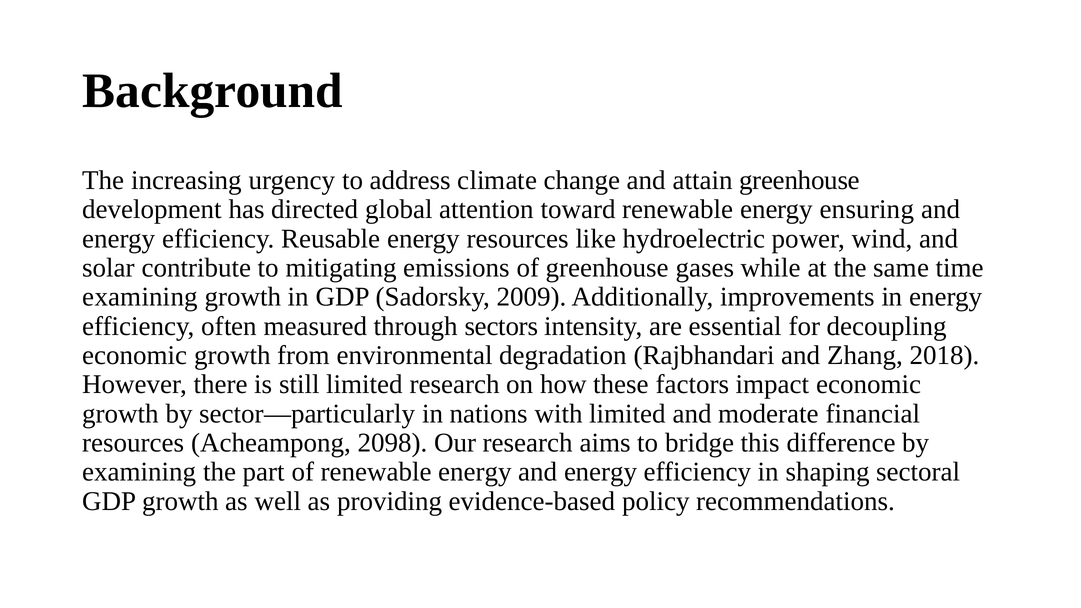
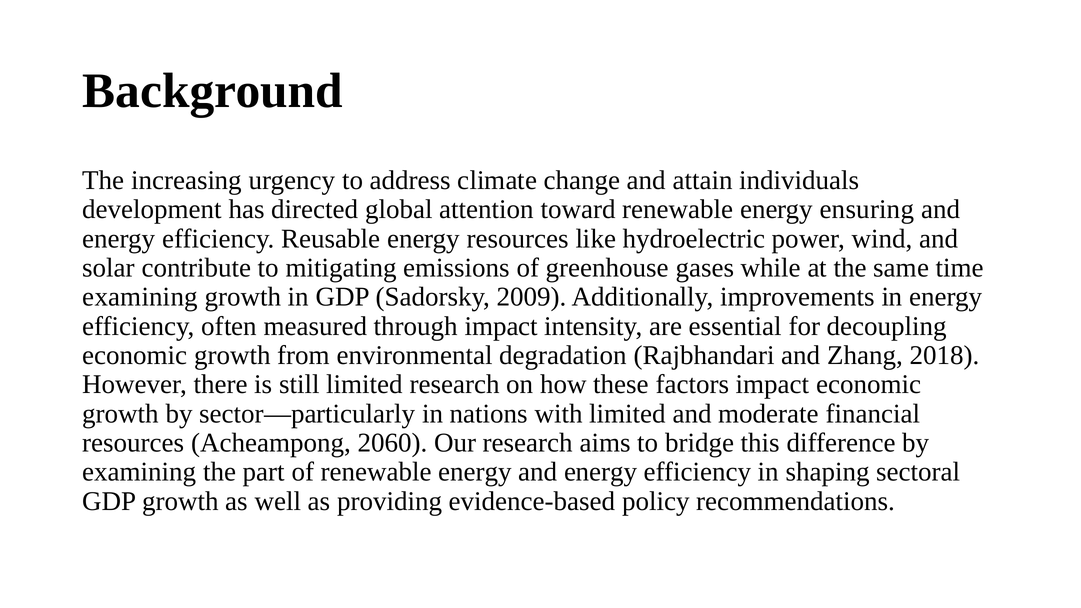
attain greenhouse: greenhouse -> individuals
through sectors: sectors -> impact
2098: 2098 -> 2060
